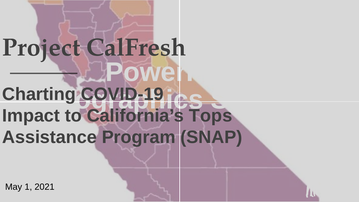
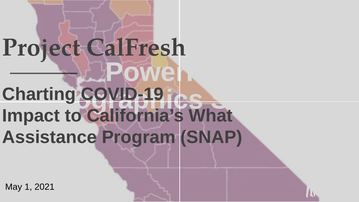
Tops: Tops -> What
